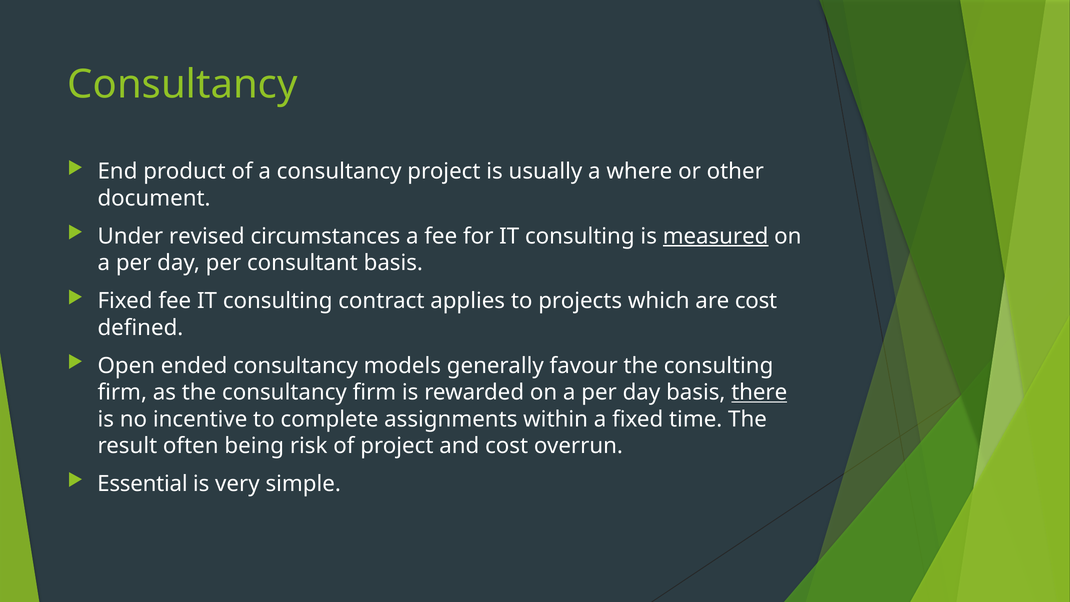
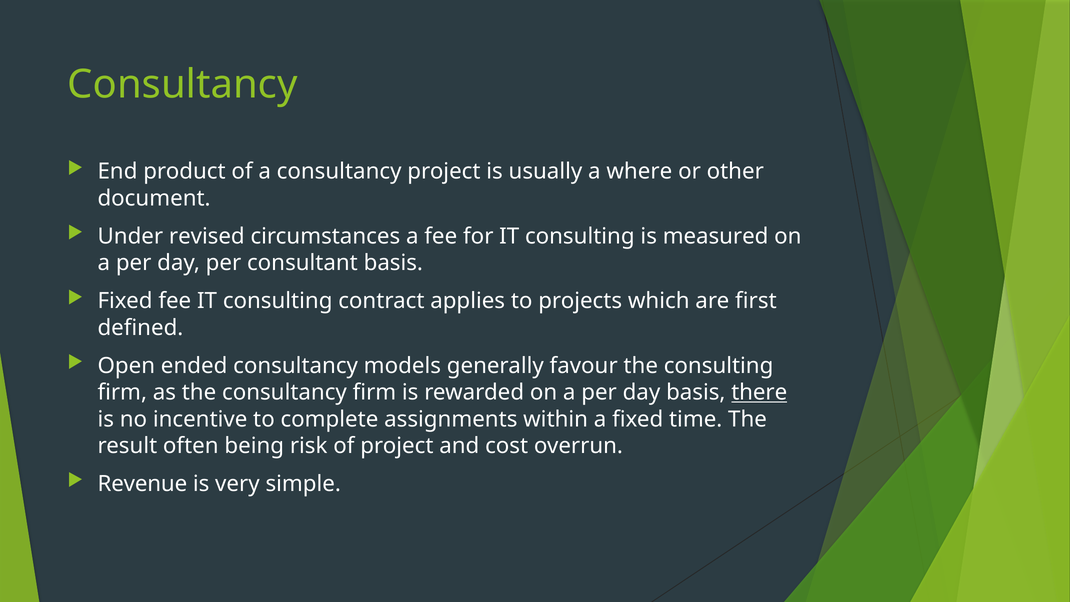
measured underline: present -> none
are cost: cost -> first
Essential: Essential -> Revenue
